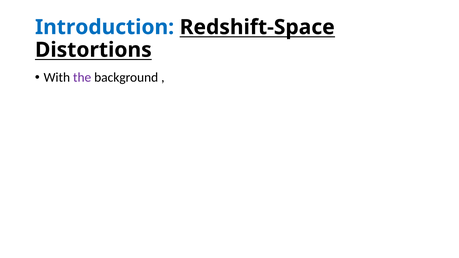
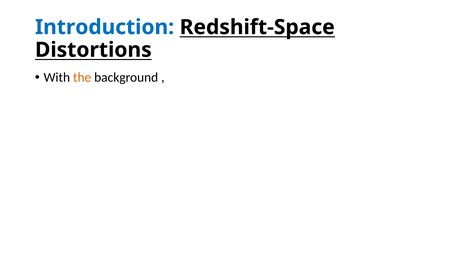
the colour: purple -> orange
